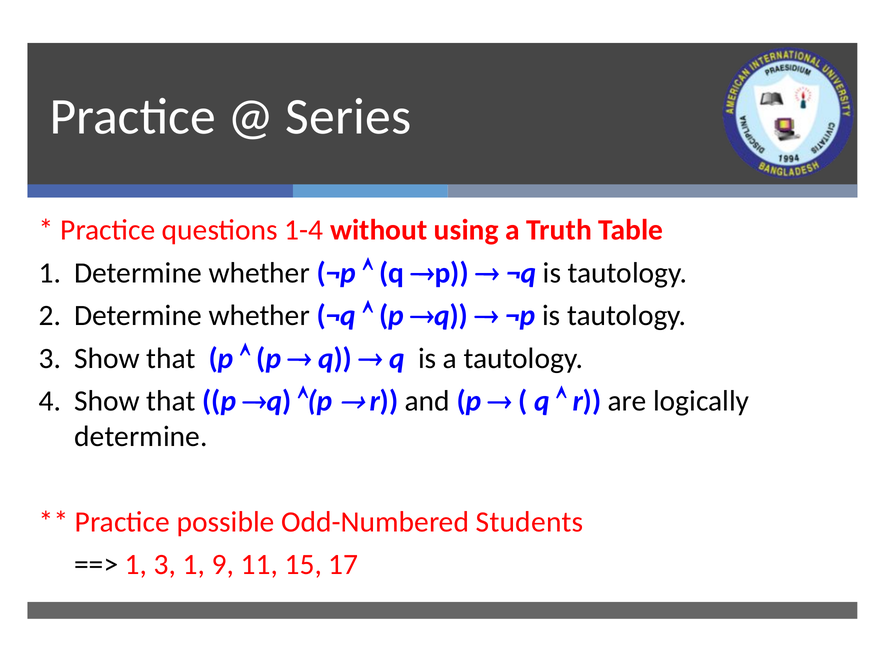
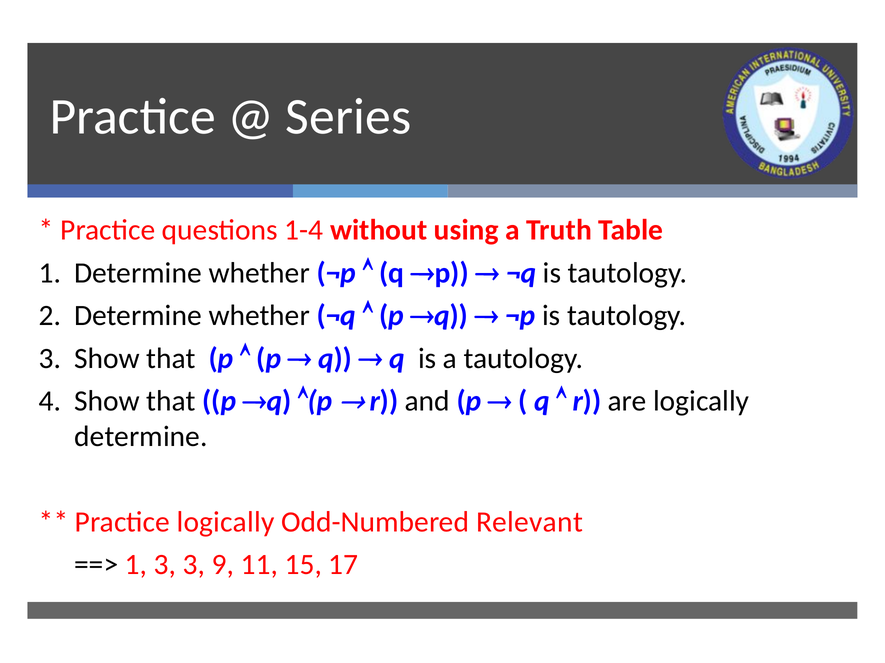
Practice possible: possible -> logically
Students: Students -> Relevant
3 1: 1 -> 3
